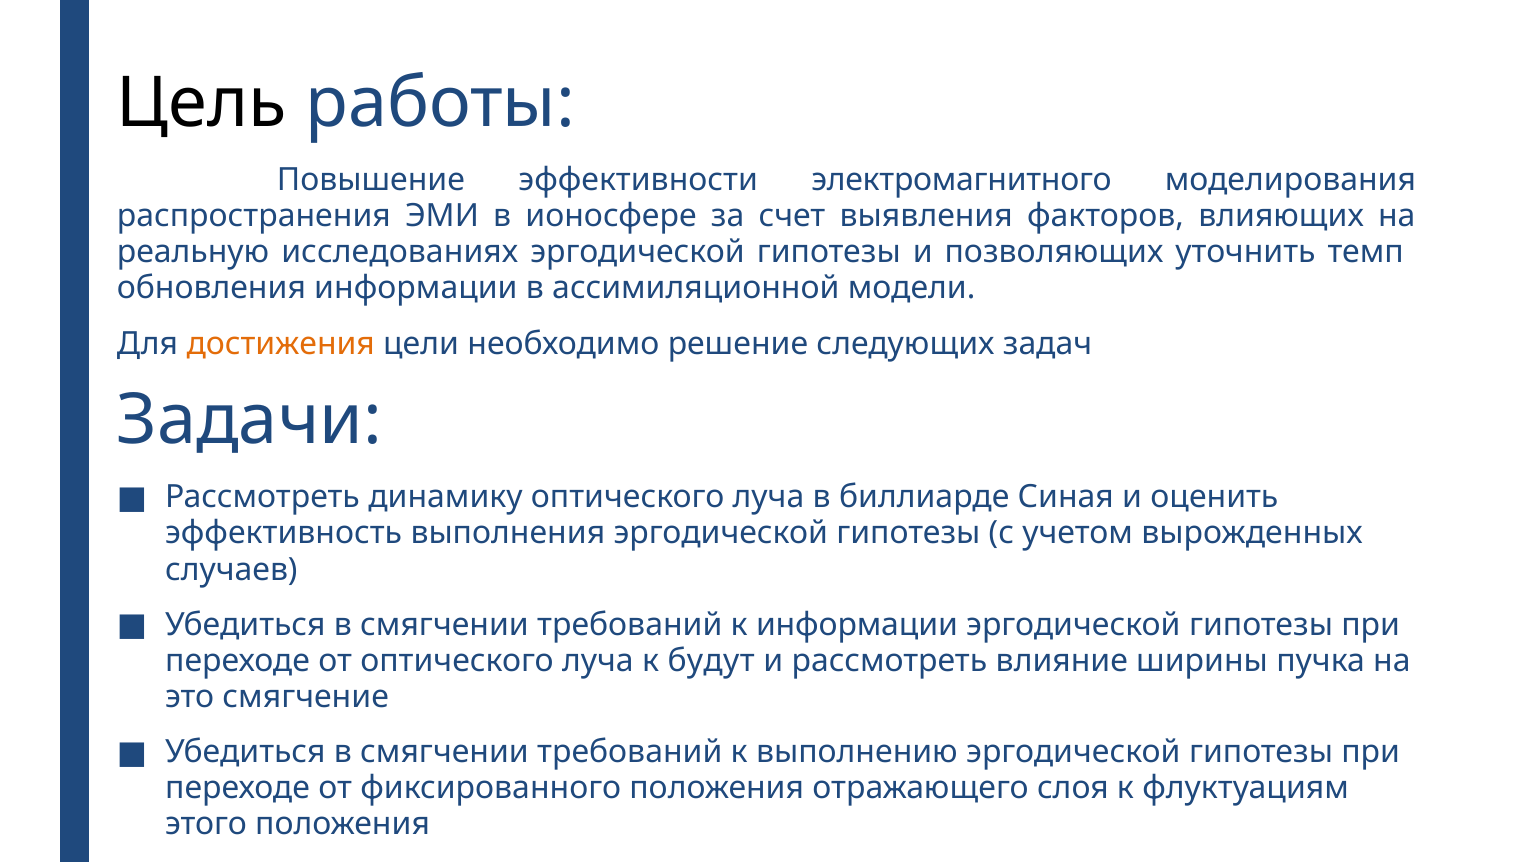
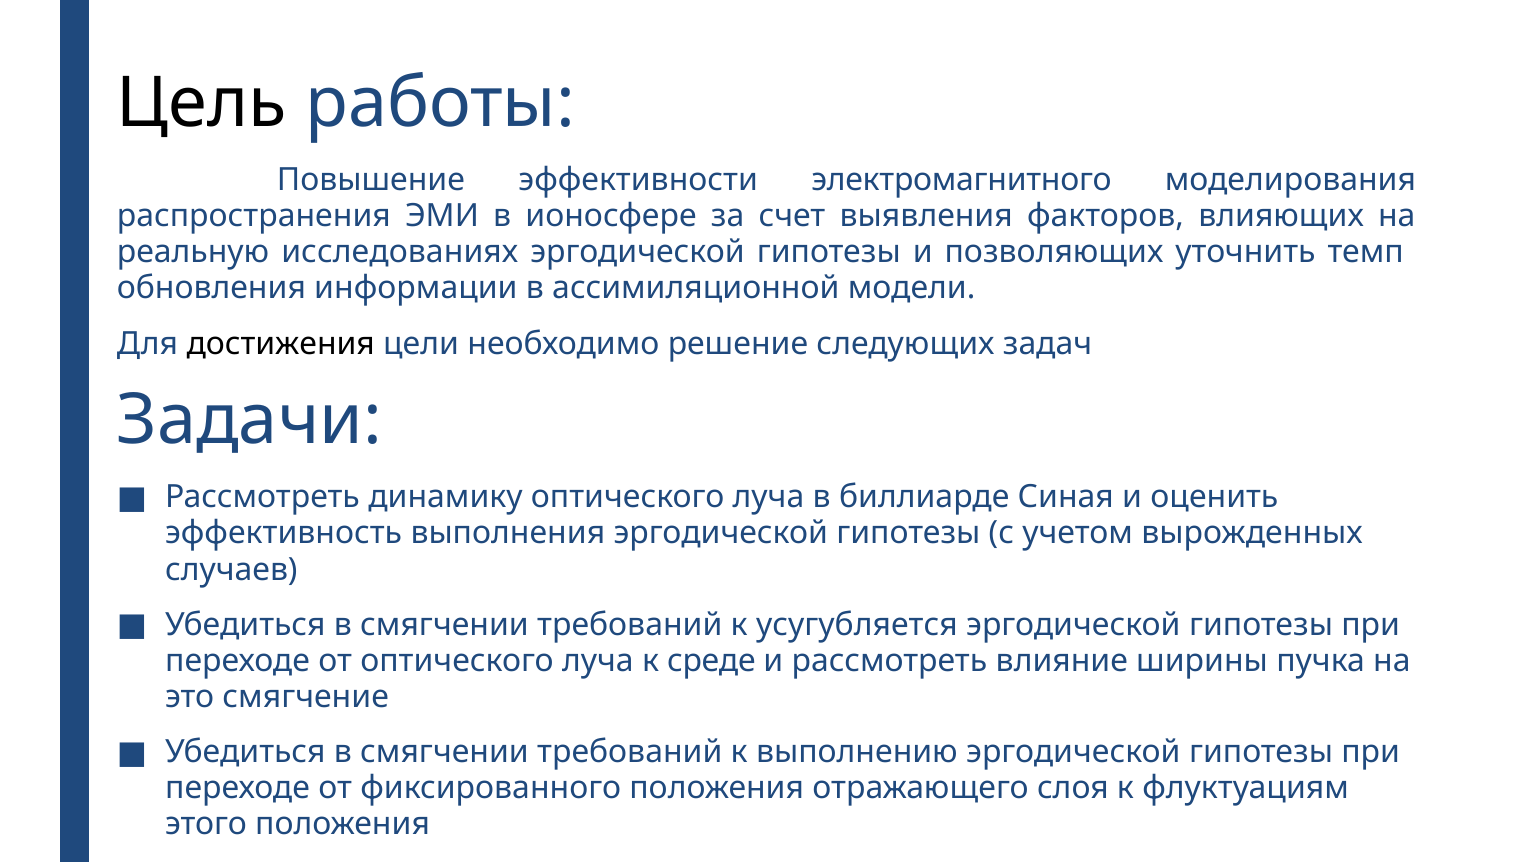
достижения colour: orange -> black
к информации: информации -> усугубляется
будут: будут -> среде
